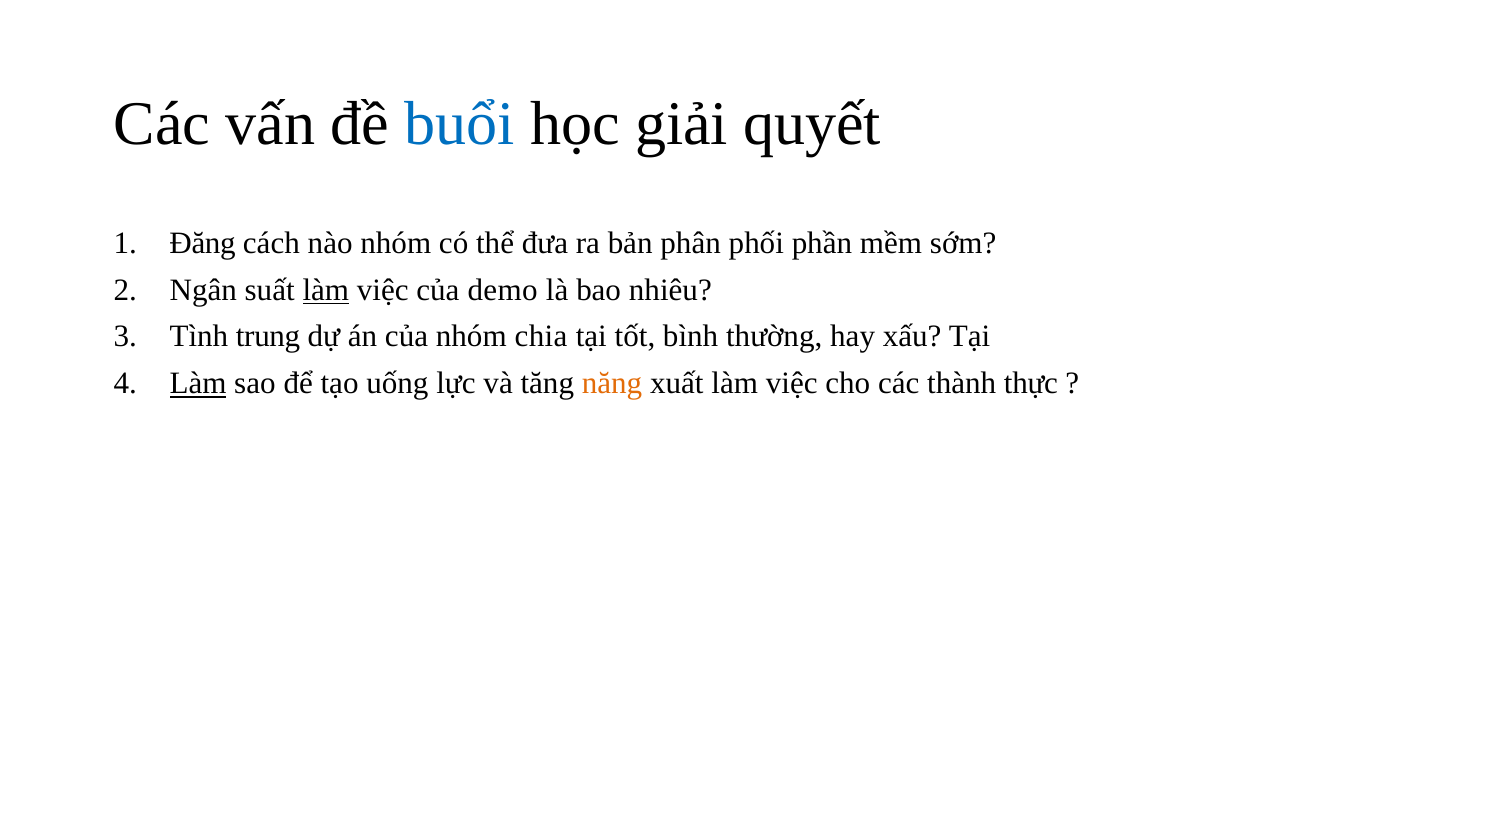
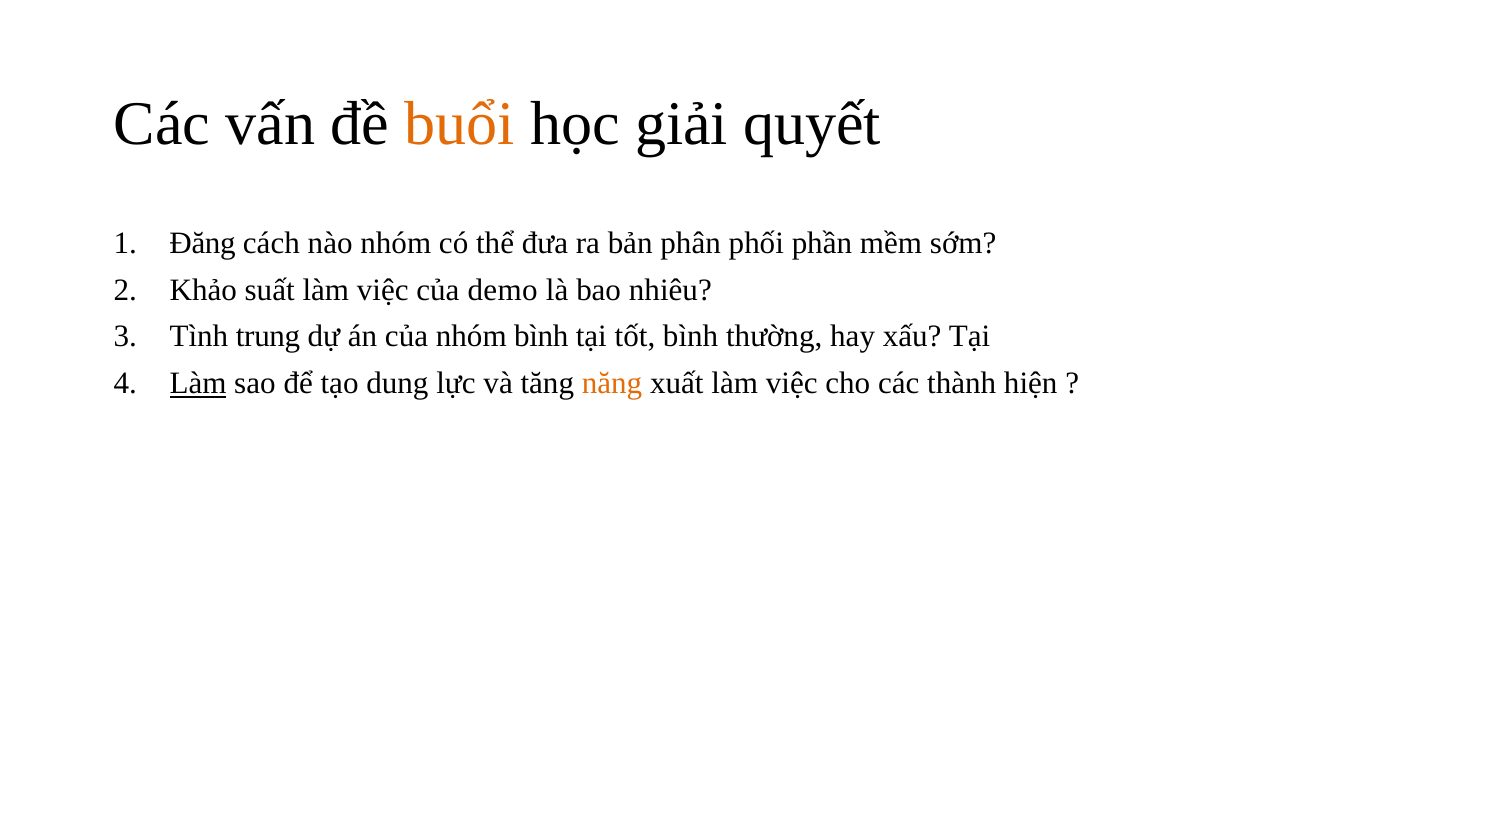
buổi colour: blue -> orange
Ngân: Ngân -> Khảo
làm at (326, 290) underline: present -> none
nhóm chia: chia -> bình
uống: uống -> dung
thực: thực -> hiện
